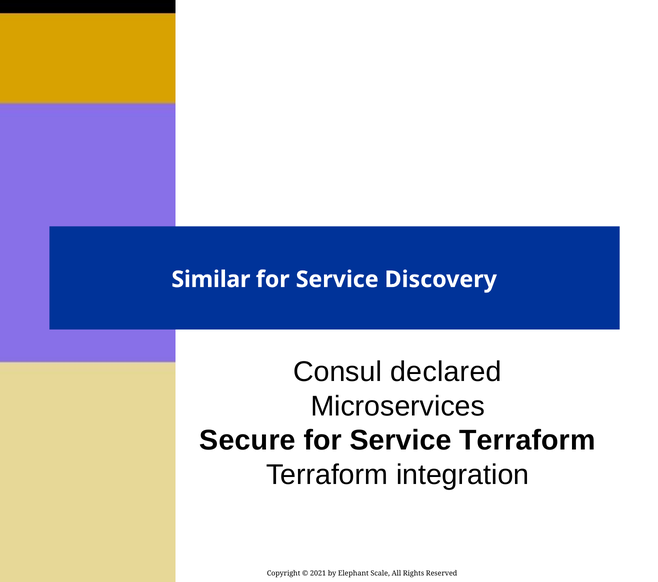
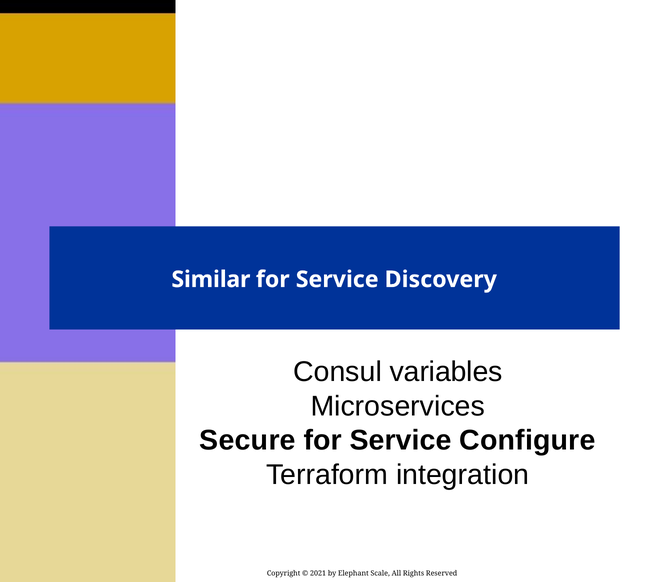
declared: declared -> variables
Service Terraform: Terraform -> Configure
